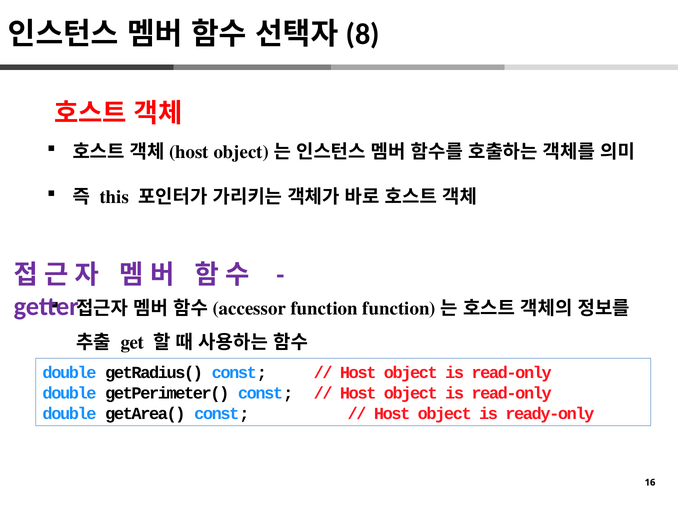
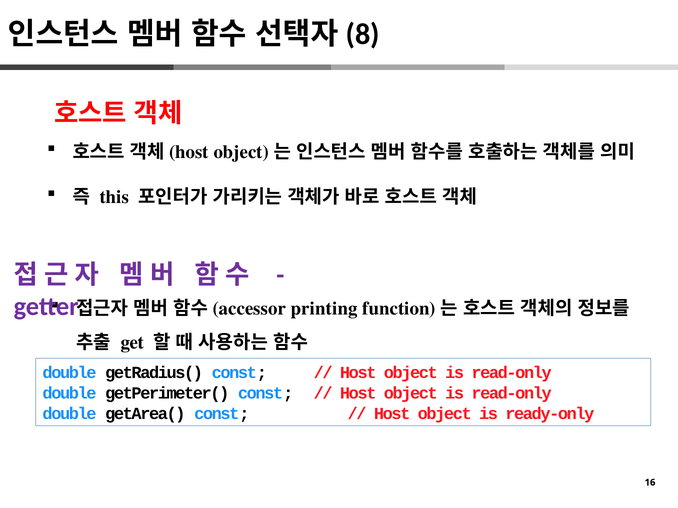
function: function -> printing
